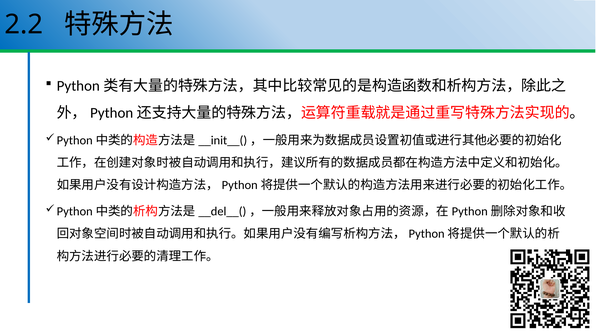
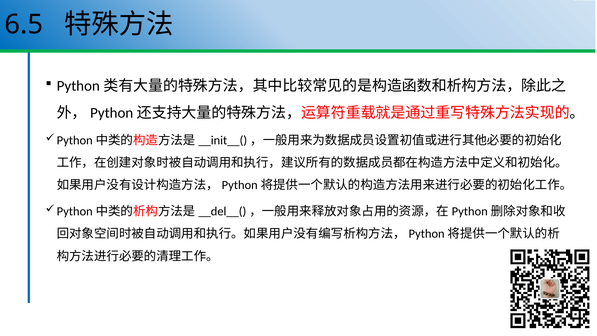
2.2: 2.2 -> 6.5
